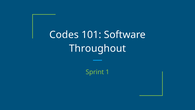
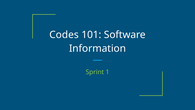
Throughout: Throughout -> Information
